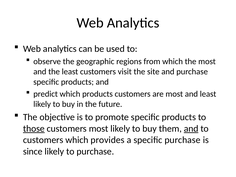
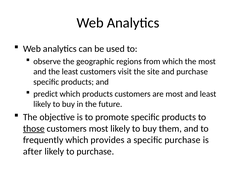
and at (191, 129) underline: present -> none
customers at (43, 140): customers -> frequently
since: since -> after
